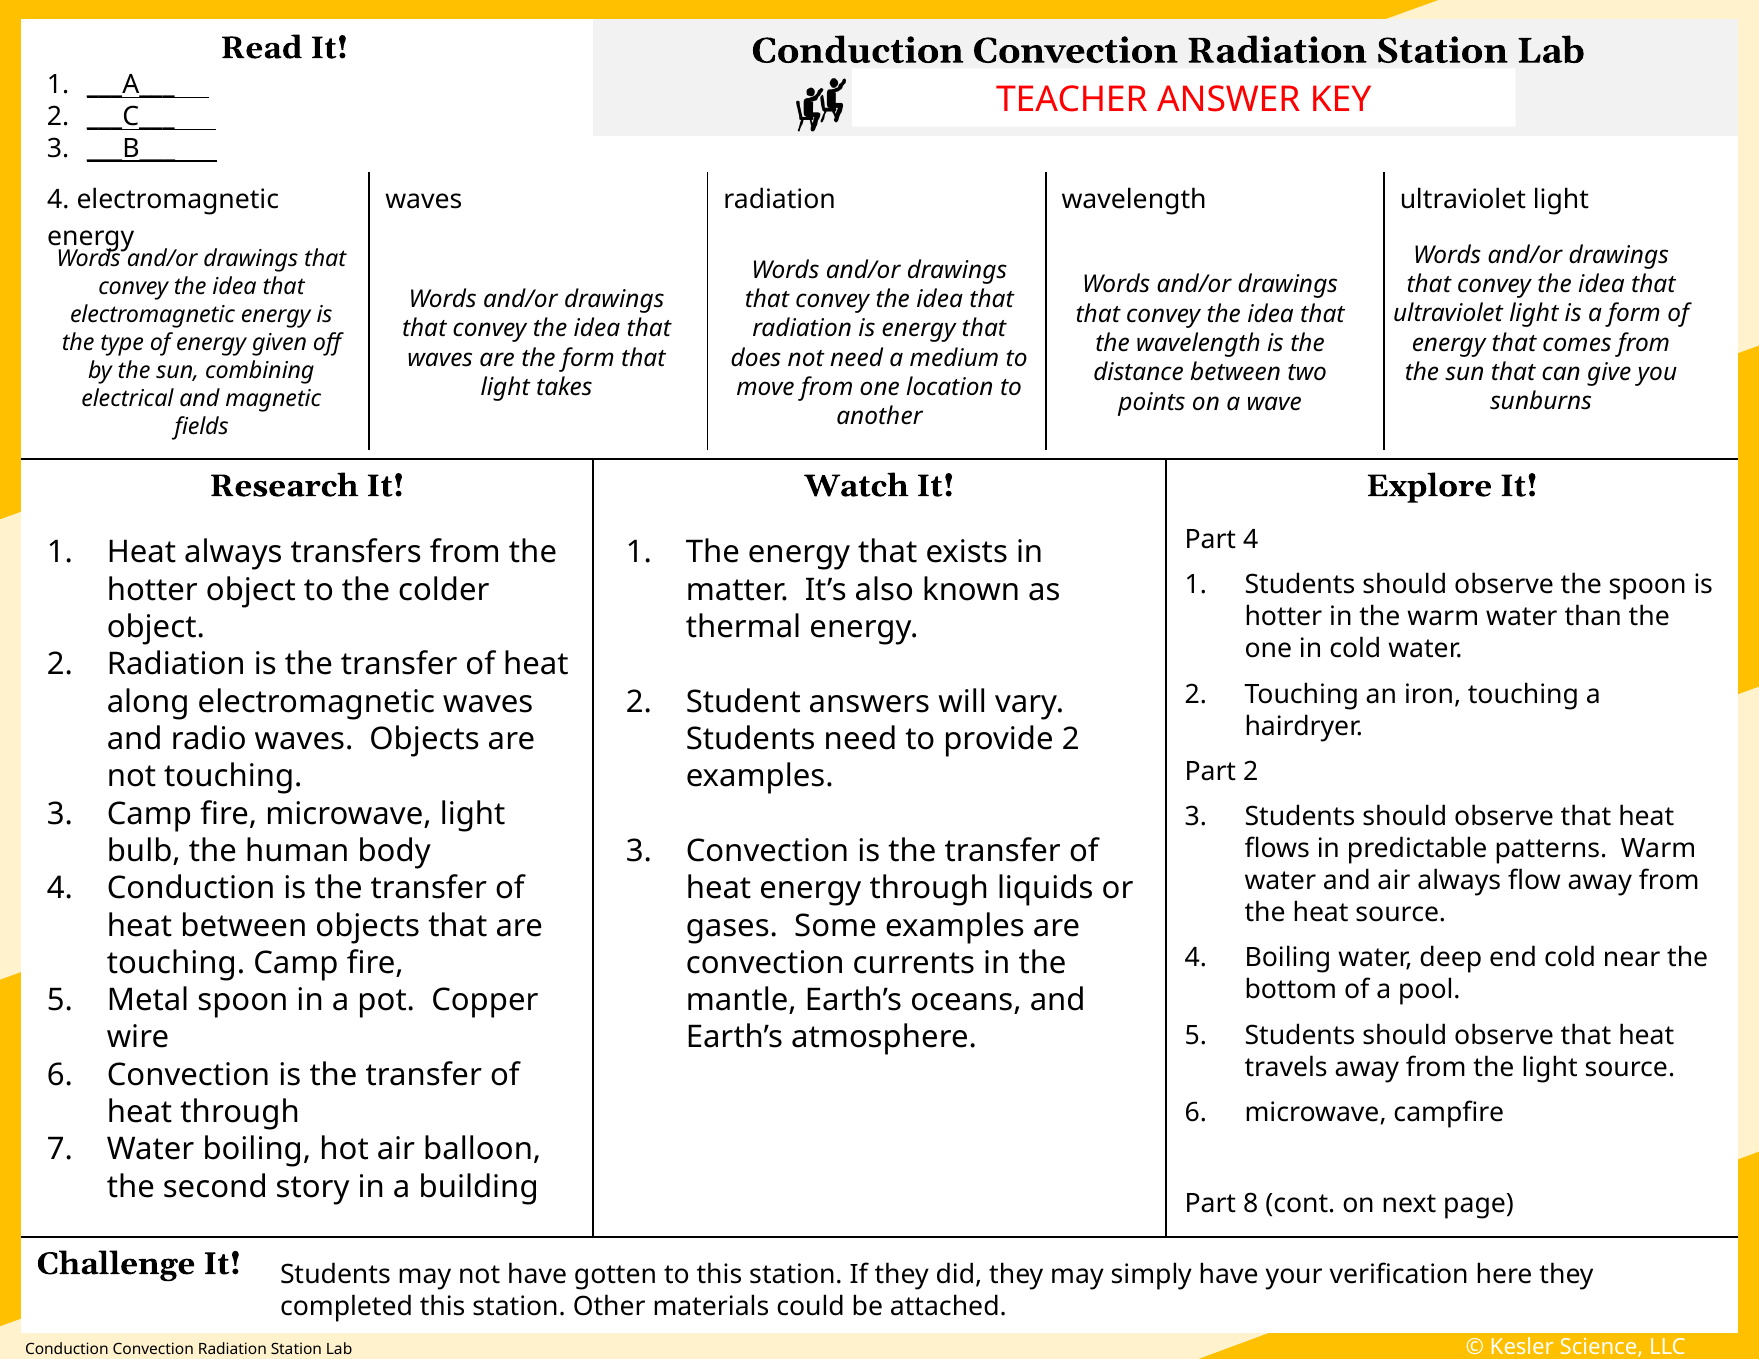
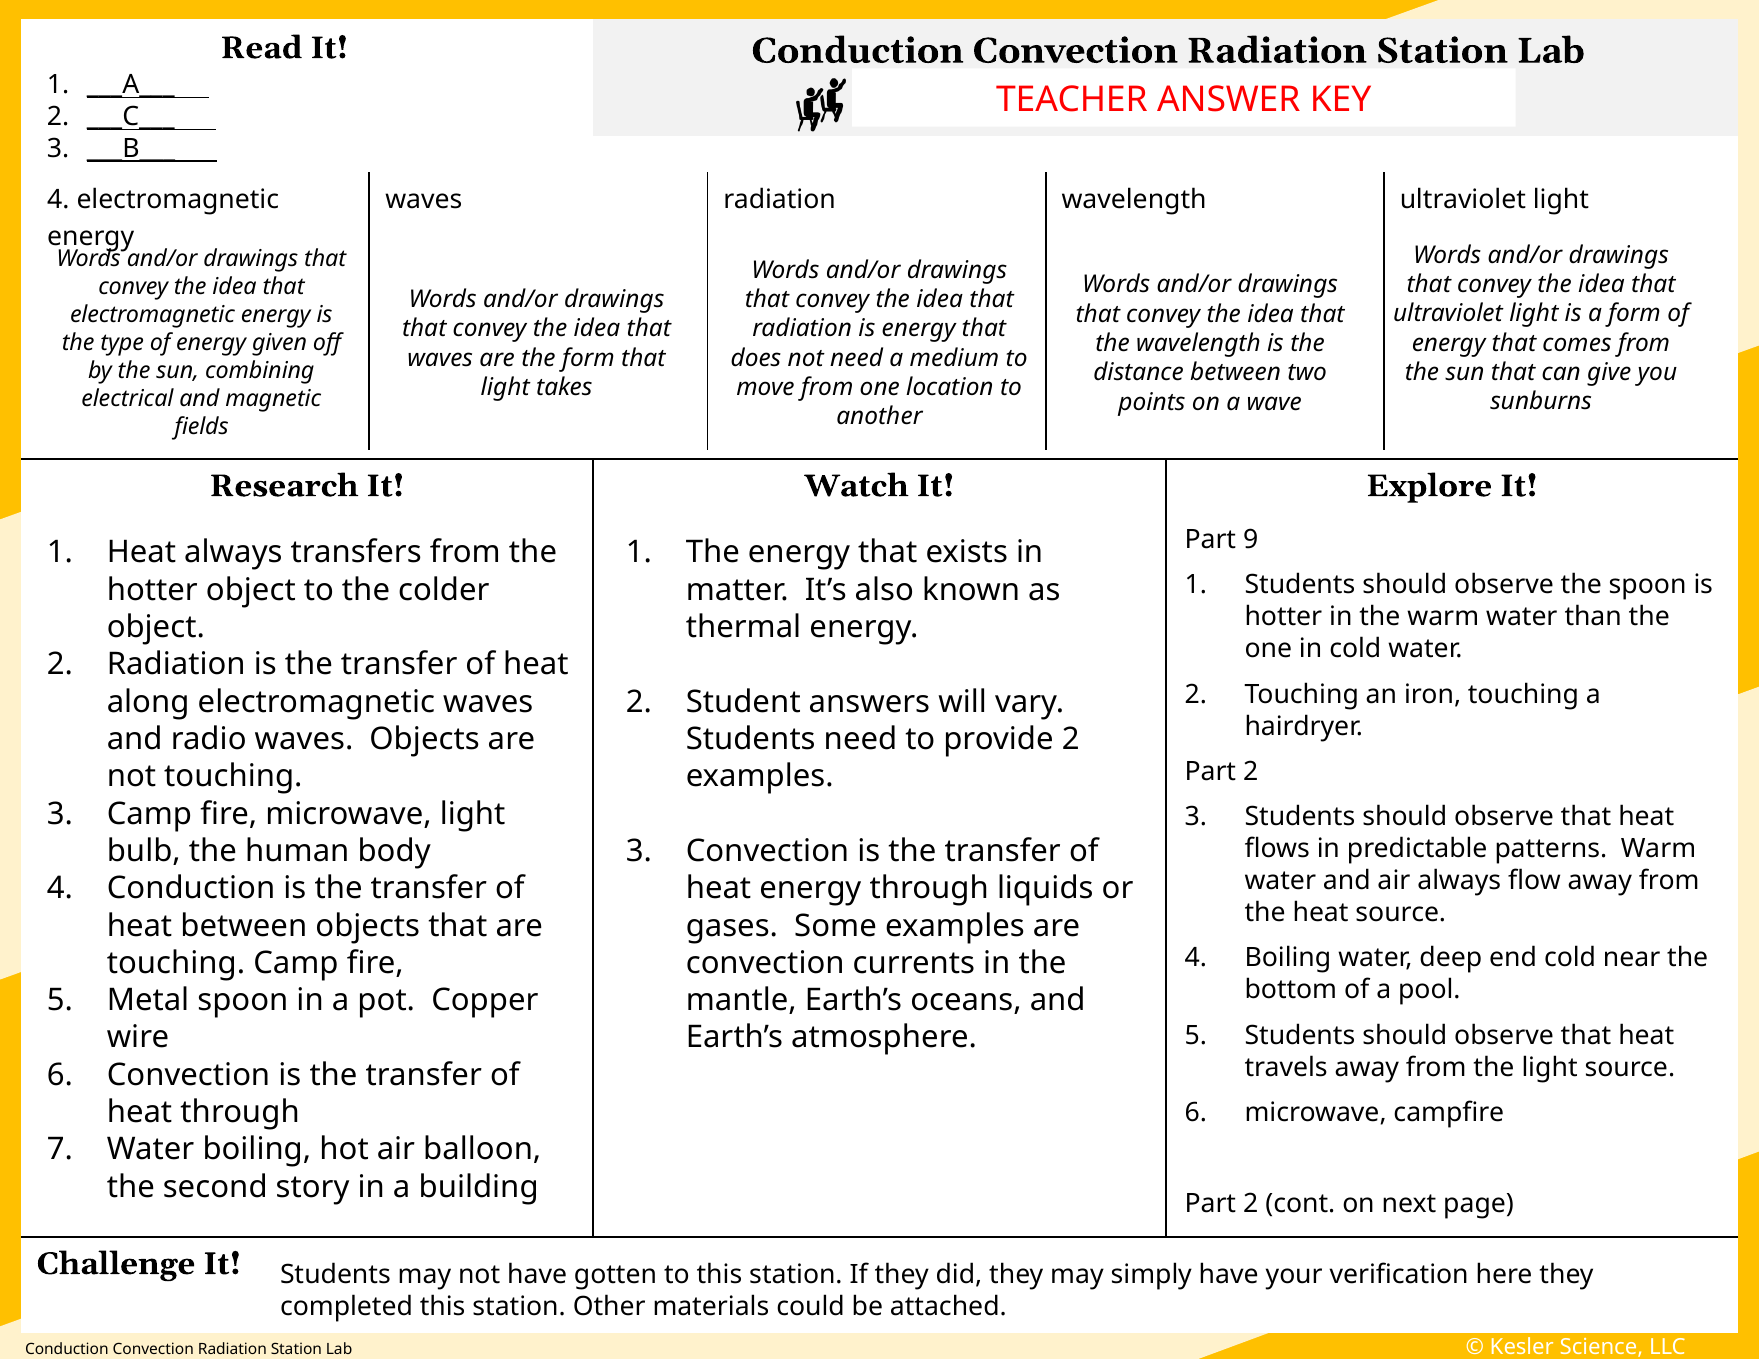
Part 4: 4 -> 9
8 at (1251, 1204): 8 -> 2
